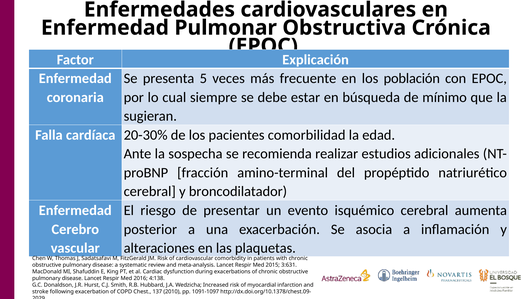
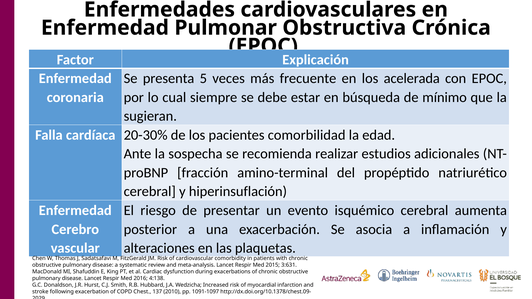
población: población -> acelerada
broncodilatador: broncodilatador -> hiperinsuflación
